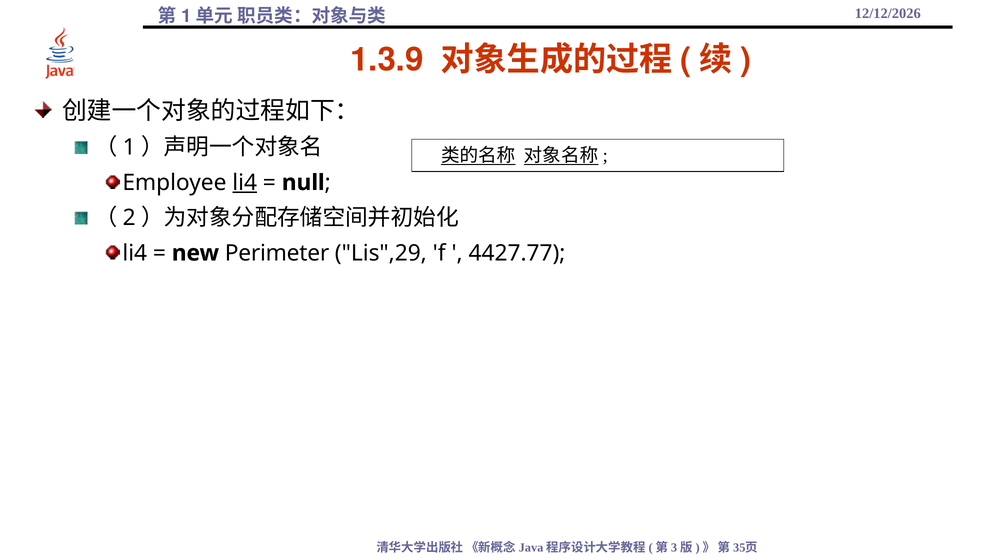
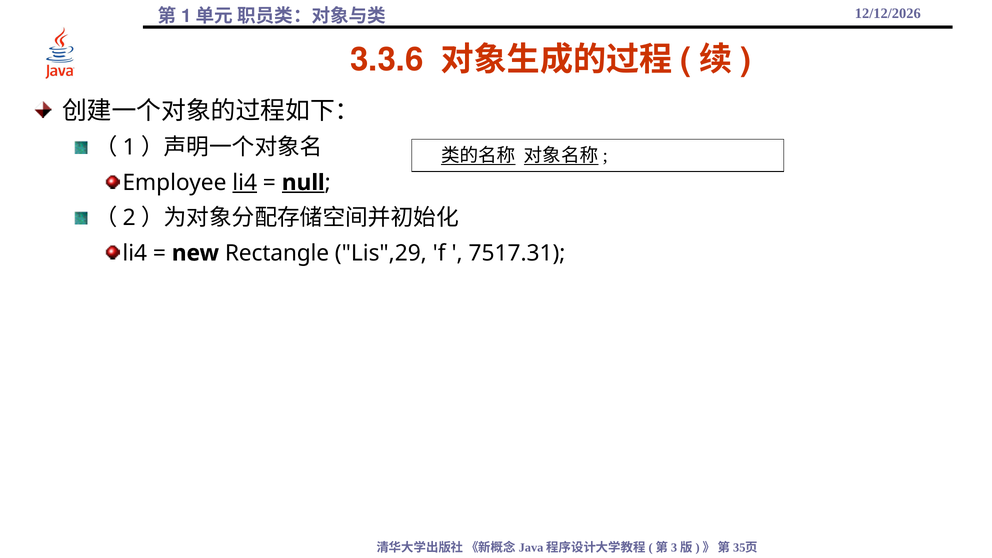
1.3.9: 1.3.9 -> 3.3.6
null underline: none -> present
Perimeter: Perimeter -> Rectangle
4427.77: 4427.77 -> 7517.31
